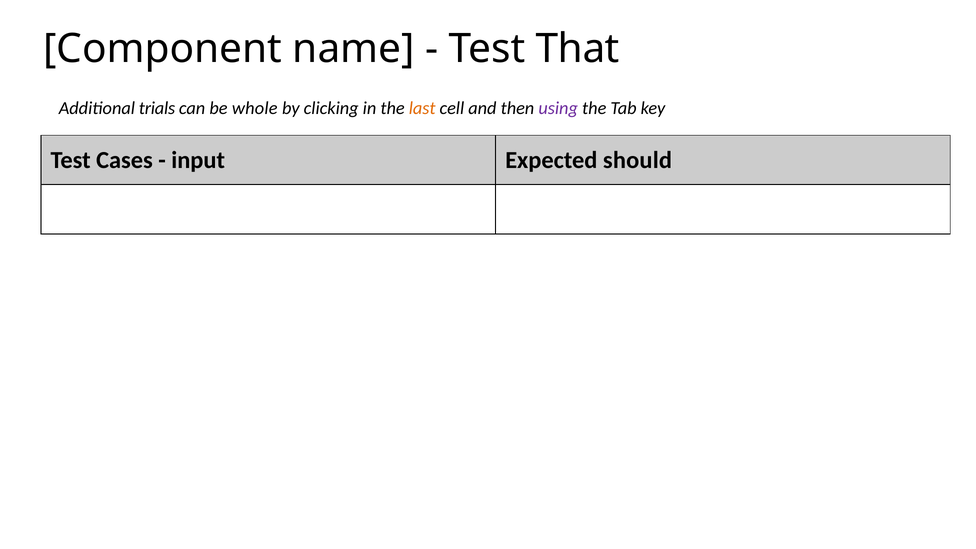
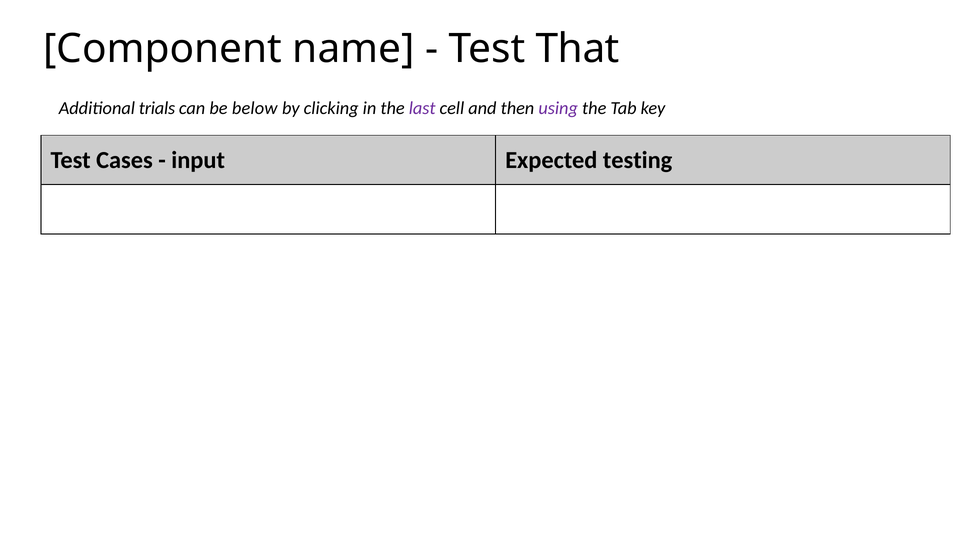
whole: whole -> below
last colour: orange -> purple
should: should -> testing
